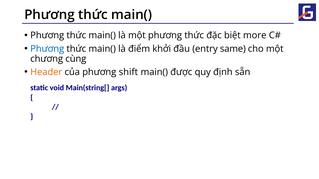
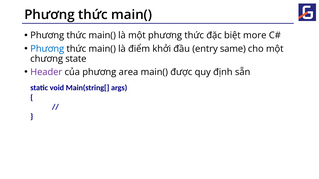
cùng: cùng -> state
Header colour: orange -> purple
shift: shift -> area
